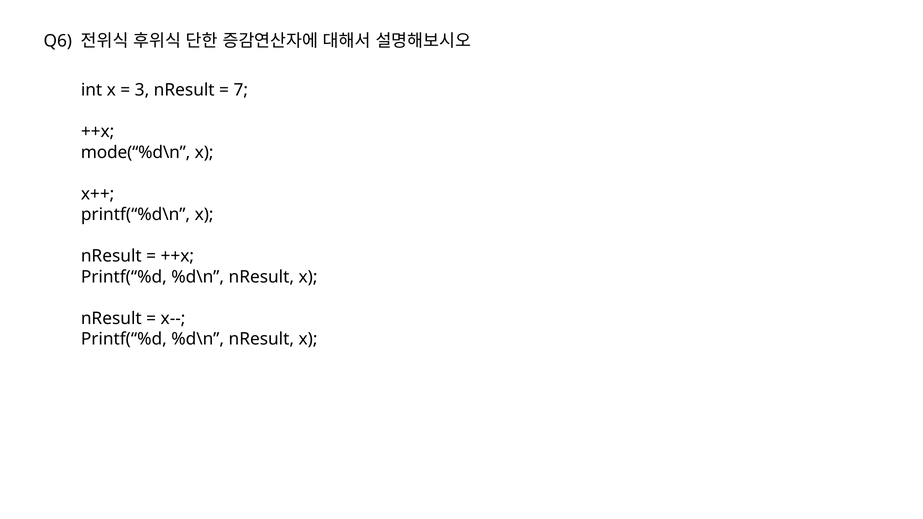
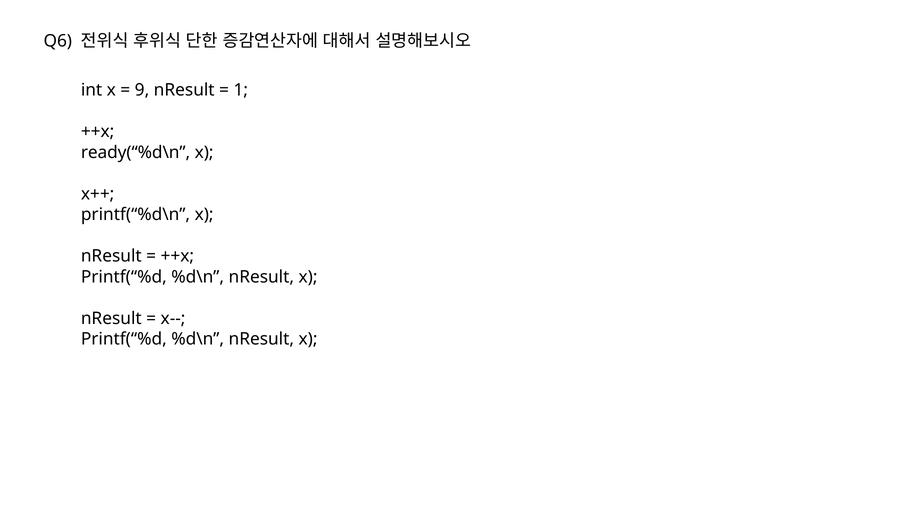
3: 3 -> 9
7: 7 -> 1
mode(“%d\n: mode(“%d\n -> ready(“%d\n
